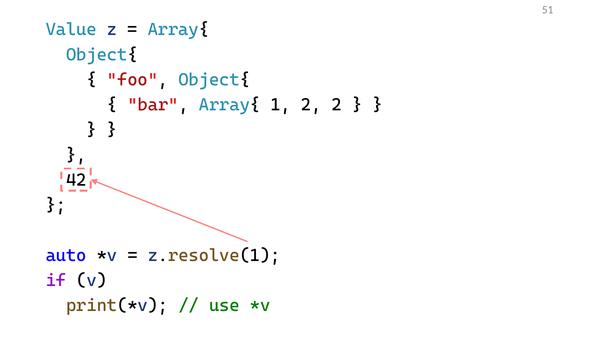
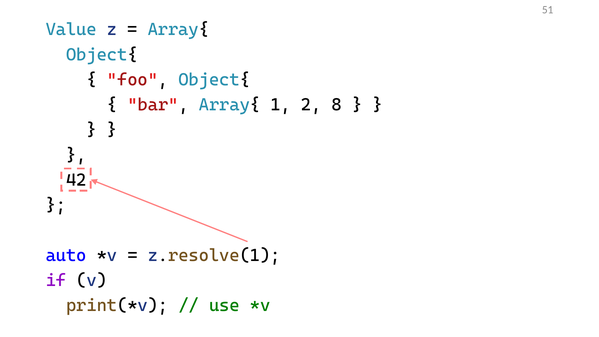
2 2: 2 -> 8
